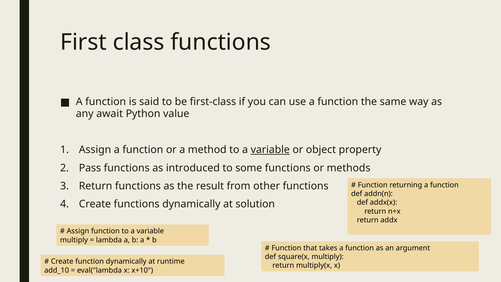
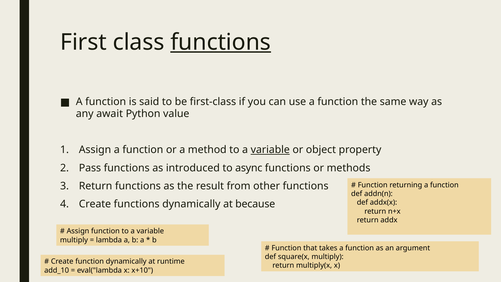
functions at (221, 42) underline: none -> present
some: some -> async
solution: solution -> because
